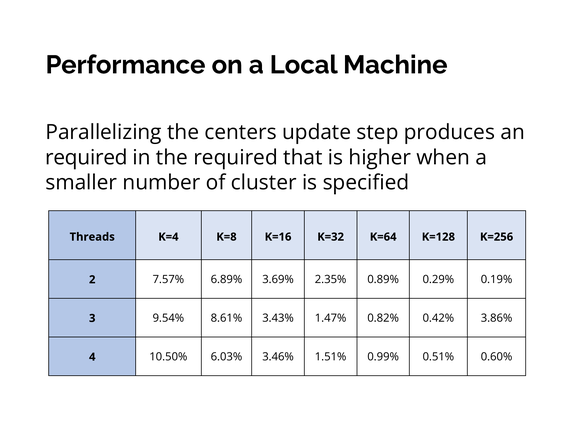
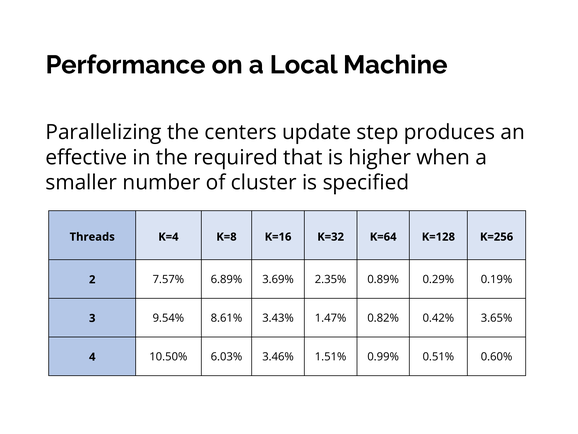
required at (86, 157): required -> effective
3.86%: 3.86% -> 3.65%
